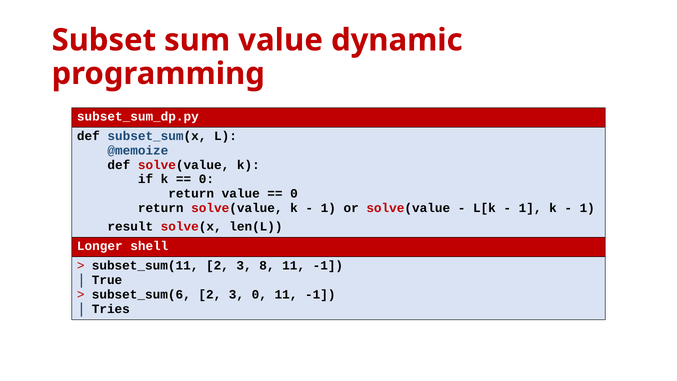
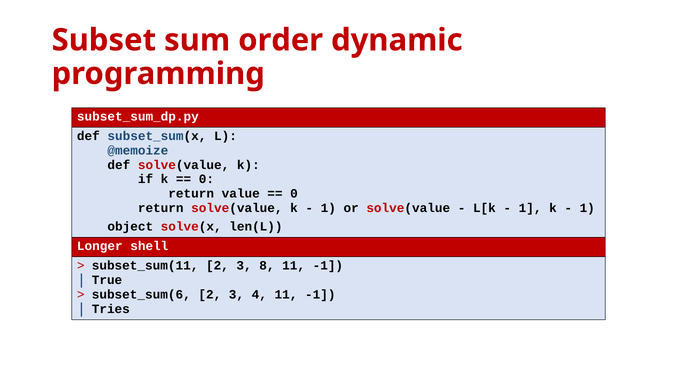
sum value: value -> order
result: result -> object
3 0: 0 -> 4
